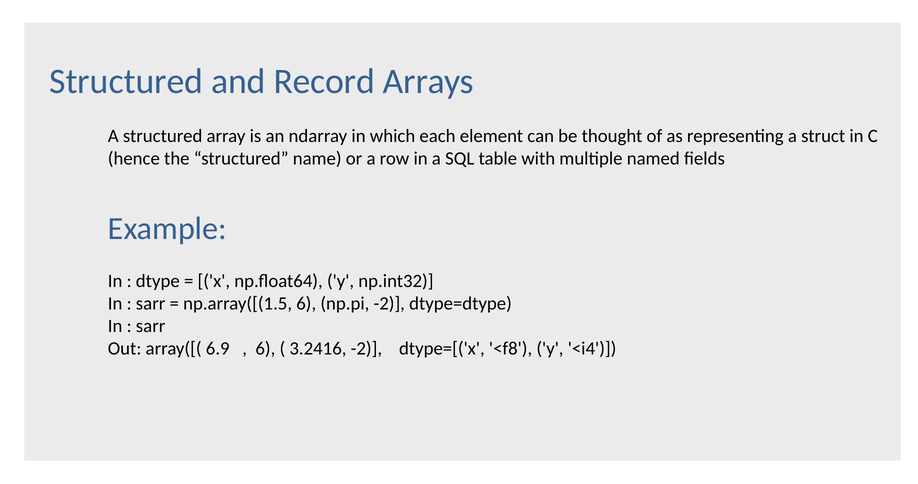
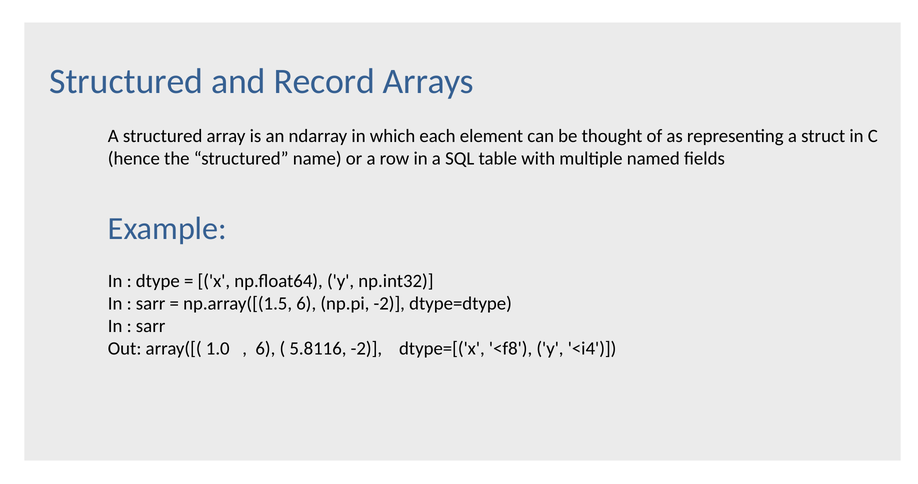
6.9: 6.9 -> 1.0
3.2416: 3.2416 -> 5.8116
